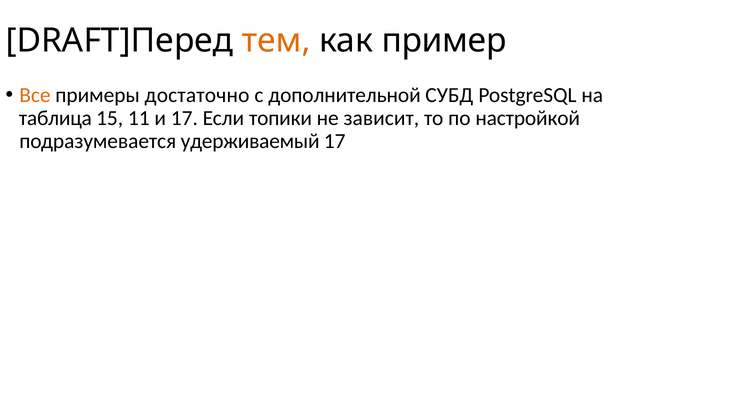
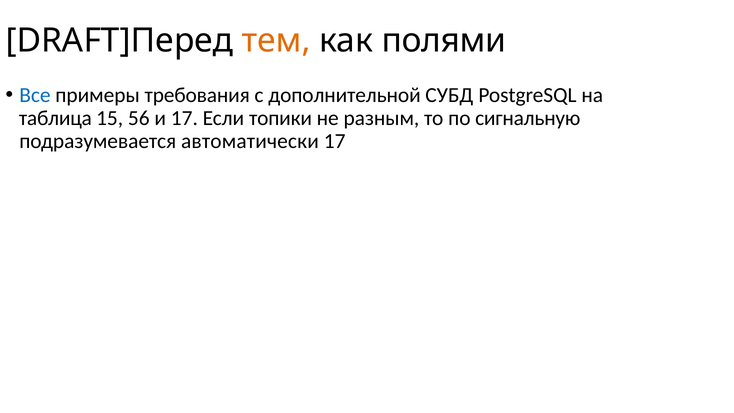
пример: пример -> полями
Все colour: orange -> blue
достаточно: достаточно -> требования
11: 11 -> 56
зависит: зависит -> разным
настройкой: настройкой -> сигнальную
удерживаемый: удерживаемый -> автоматически
